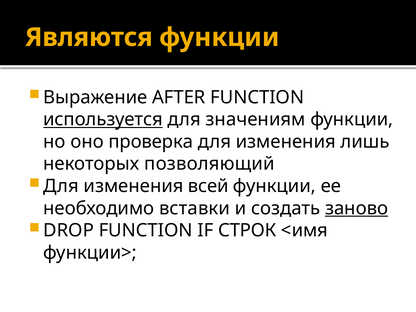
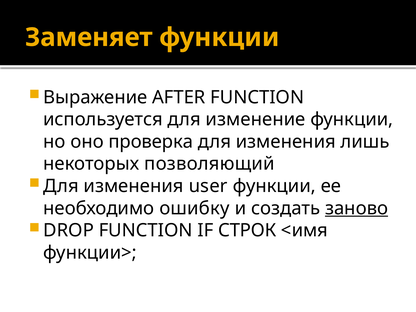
Являются: Являются -> Заменяет
используется underline: present -> none
значениям: значениям -> изменение
всей: всей -> user
вставки: вставки -> ошибку
